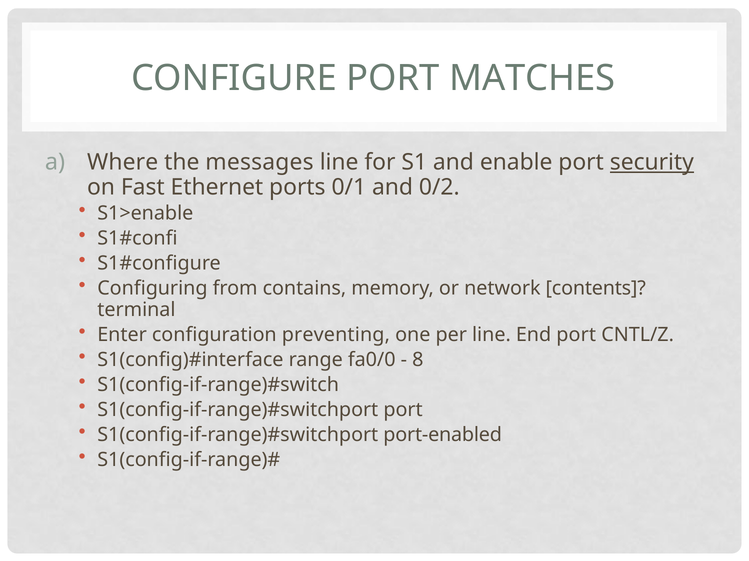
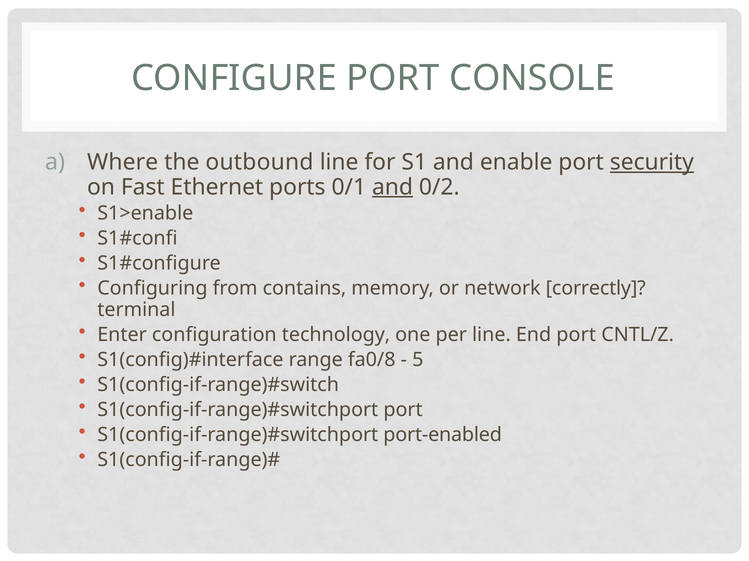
MATCHES: MATCHES -> CONSOLE
messages: messages -> outbound
and at (393, 187) underline: none -> present
contents: contents -> correctly
preventing: preventing -> technology
fa0/0: fa0/0 -> fa0/8
8: 8 -> 5
